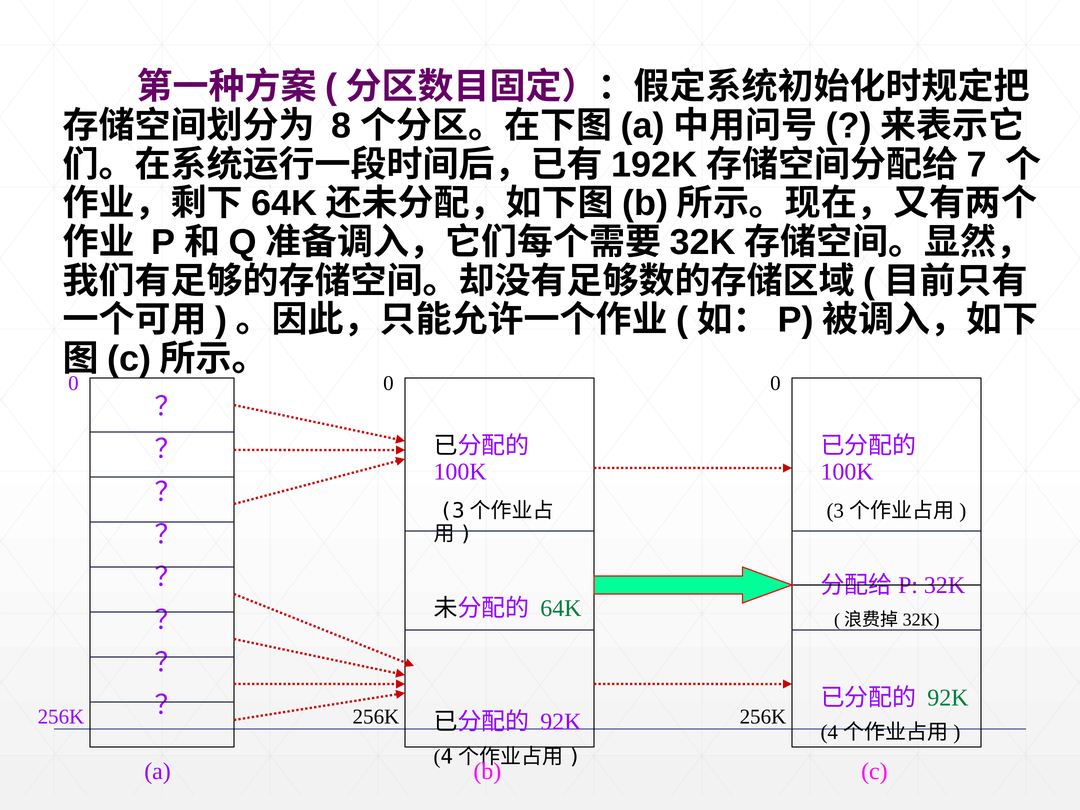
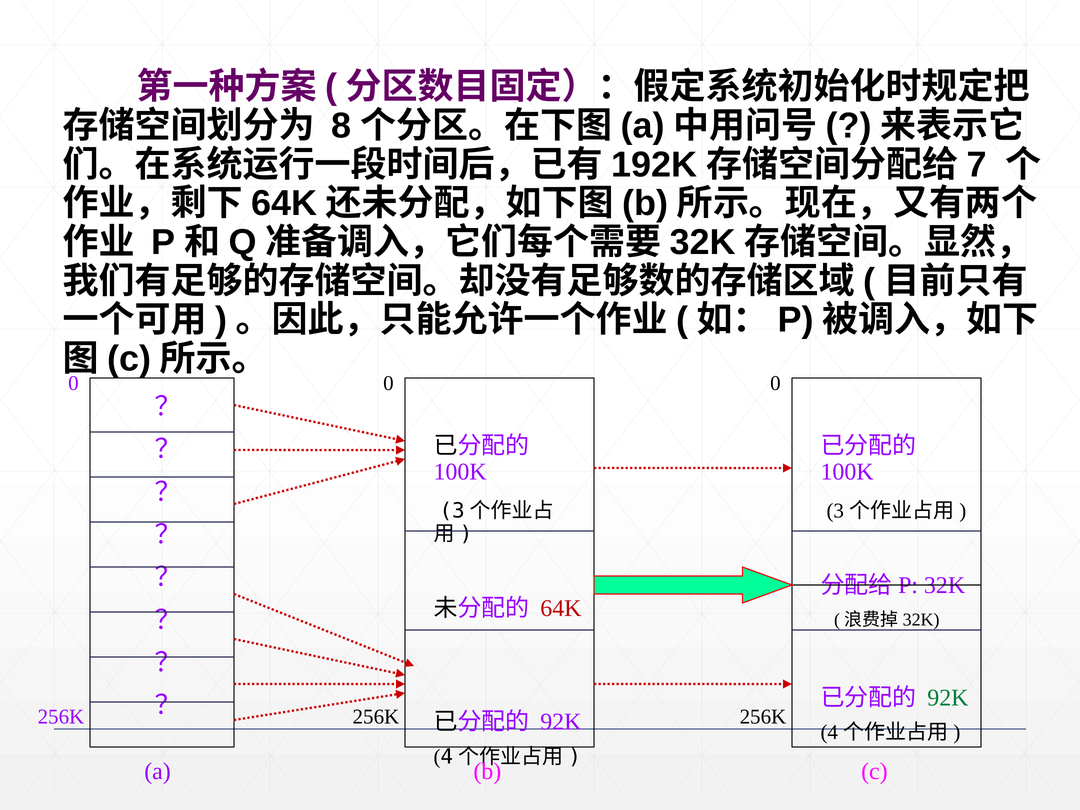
64K colour: green -> red
